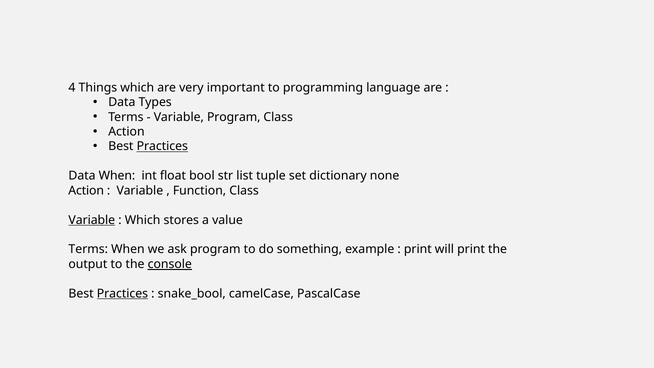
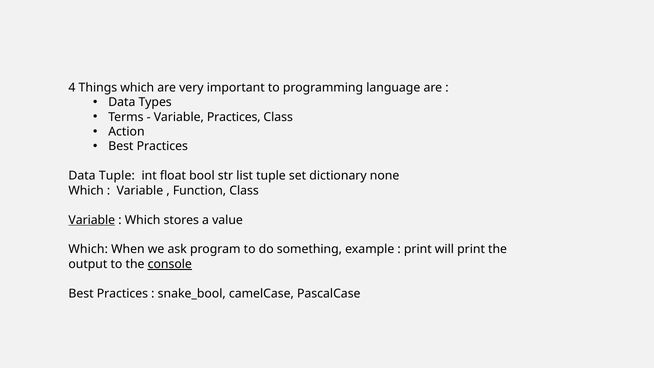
Variable Program: Program -> Practices
Practices at (162, 146) underline: present -> none
Data When: When -> Tuple
Action at (86, 190): Action -> Which
Terms at (88, 249): Terms -> Which
Practices at (122, 293) underline: present -> none
